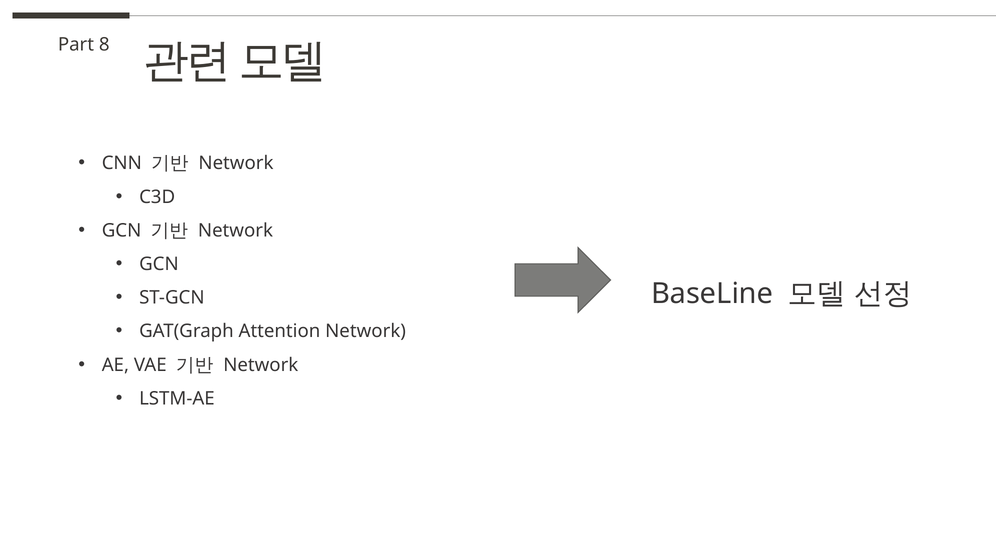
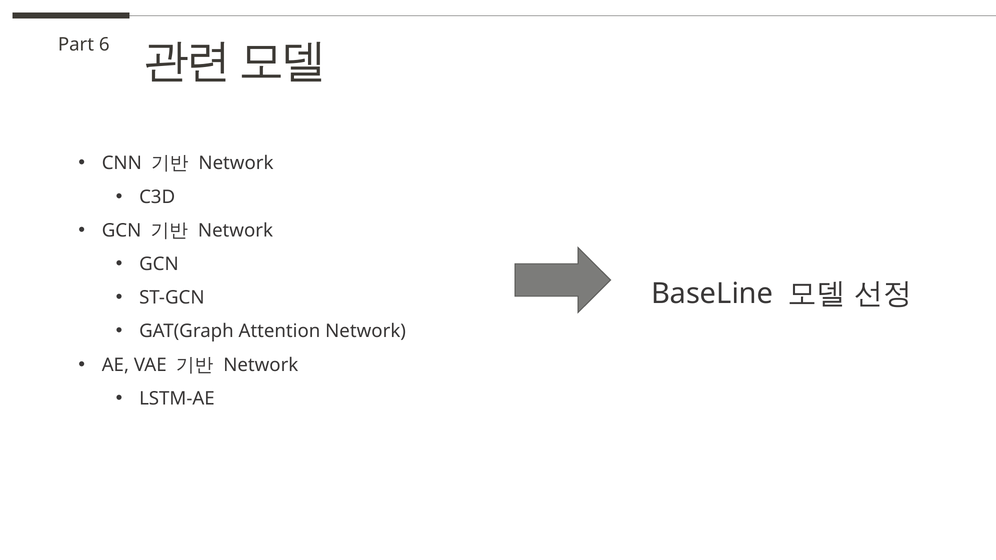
8: 8 -> 6
